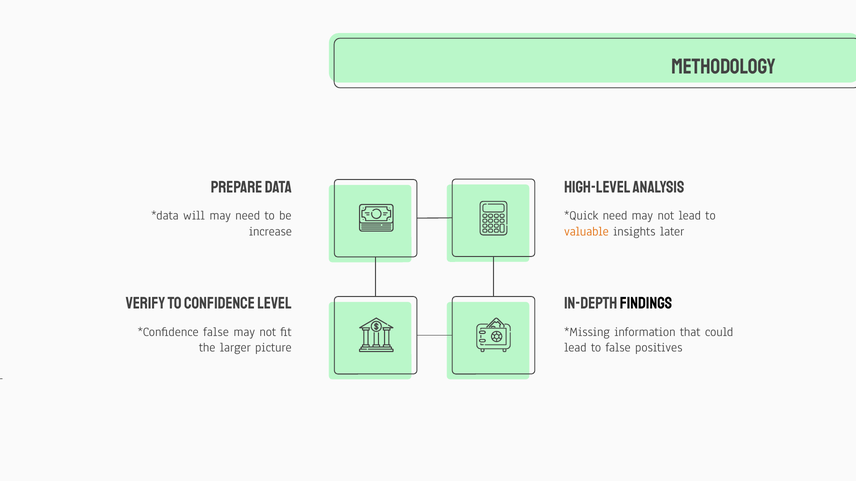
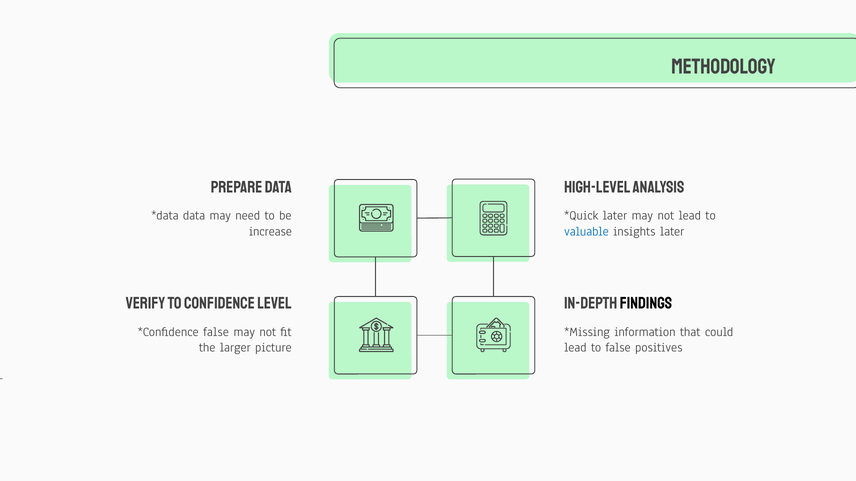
will at (194, 216): will -> data
need at (615, 216): need -> later
valuable colour: orange -> blue
